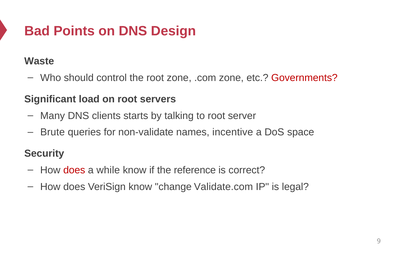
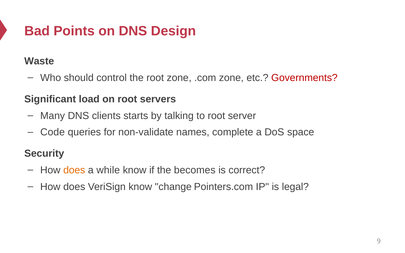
Brute: Brute -> Code
incentive: incentive -> complete
does at (74, 170) colour: red -> orange
reference: reference -> becomes
Validate.com: Validate.com -> Pointers.com
